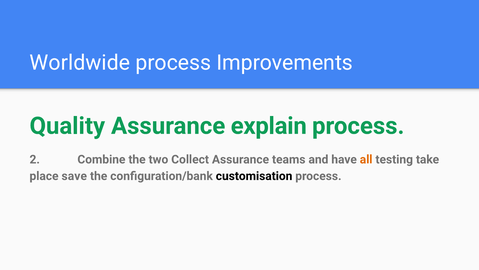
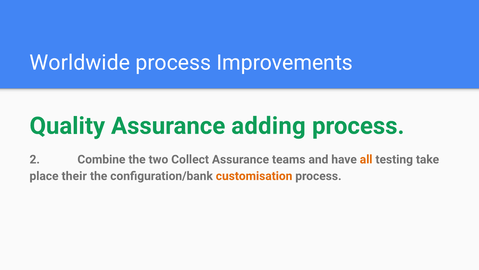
explain: explain -> adding
save: save -> their
customisation colour: black -> orange
